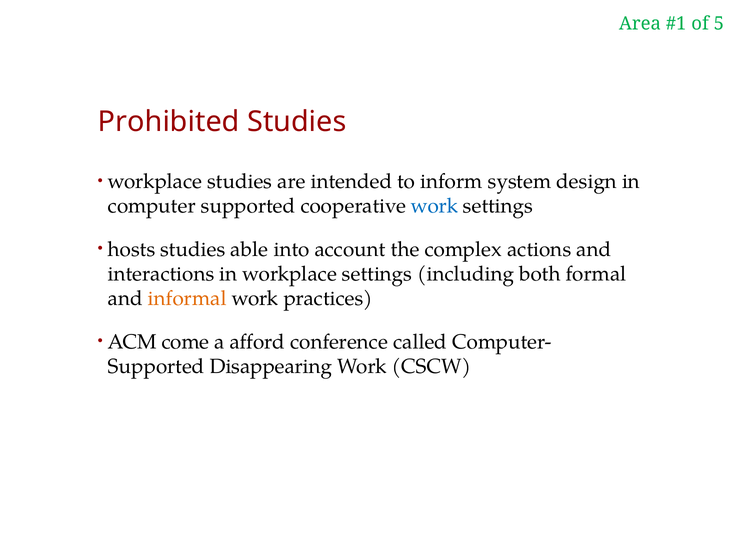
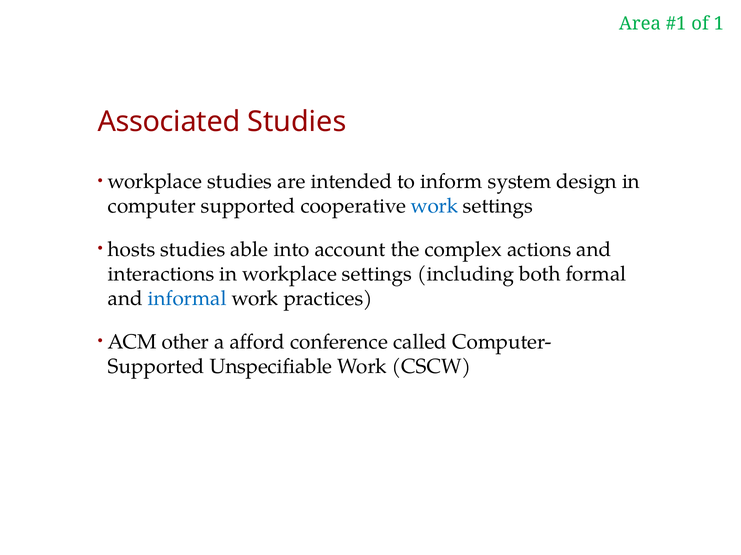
5: 5 -> 1
Prohibited: Prohibited -> Associated
informal colour: orange -> blue
come: come -> other
Disappearing: Disappearing -> Unspecifiable
